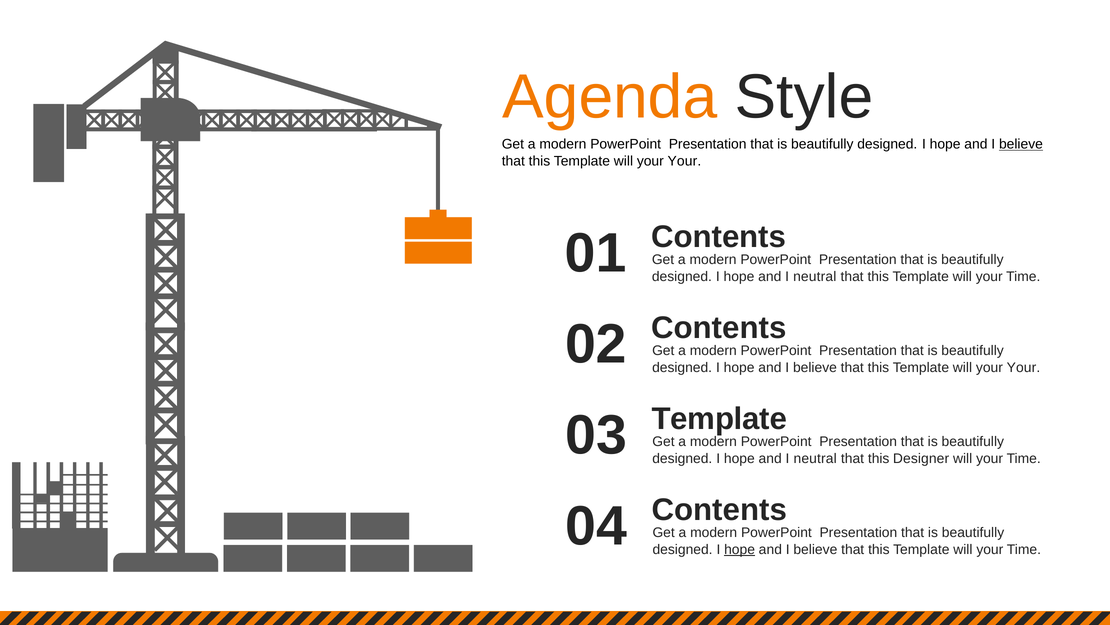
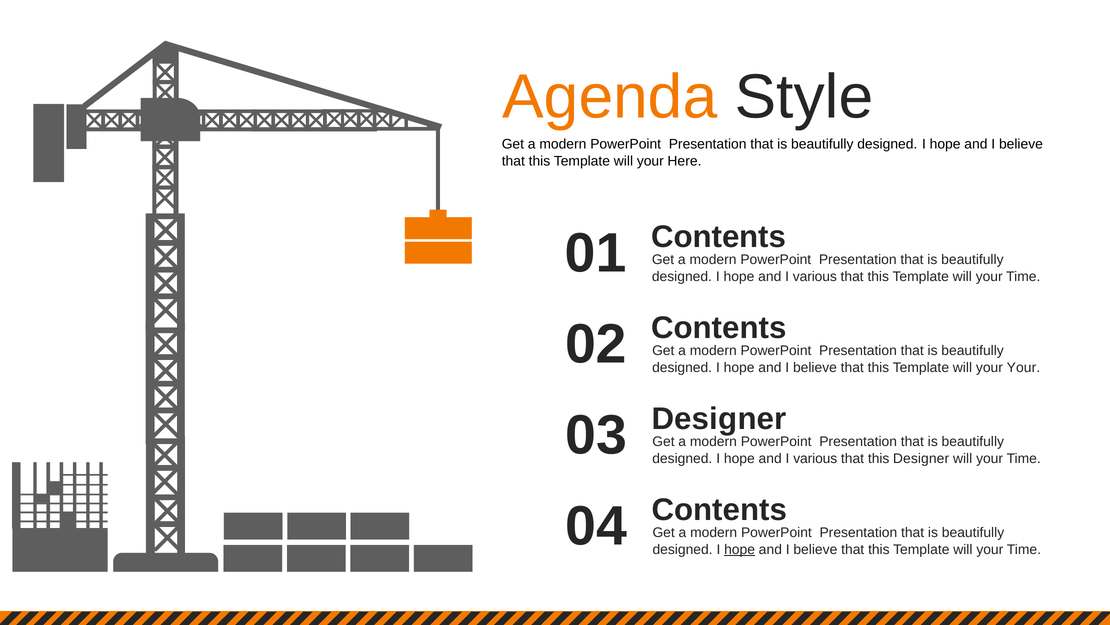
believe at (1021, 144) underline: present -> none
Your at (684, 161): Your -> Here
neutral at (815, 276): neutral -> various
Template at (719, 418): Template -> Designer
neutral at (815, 458): neutral -> various
